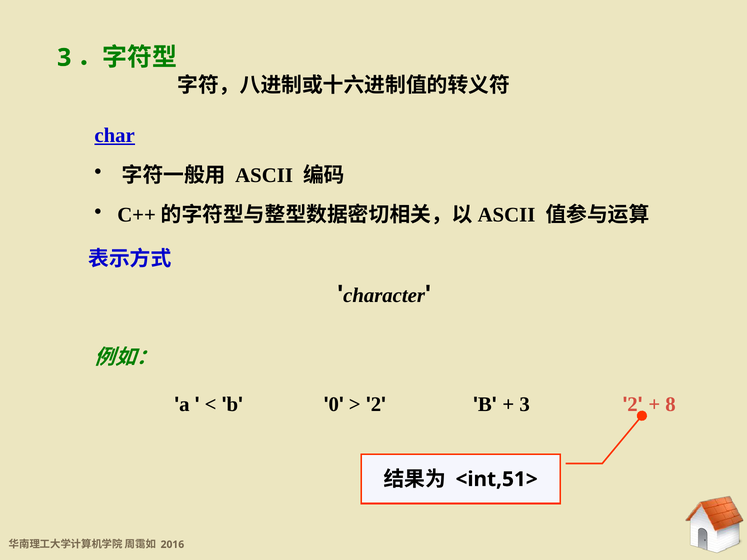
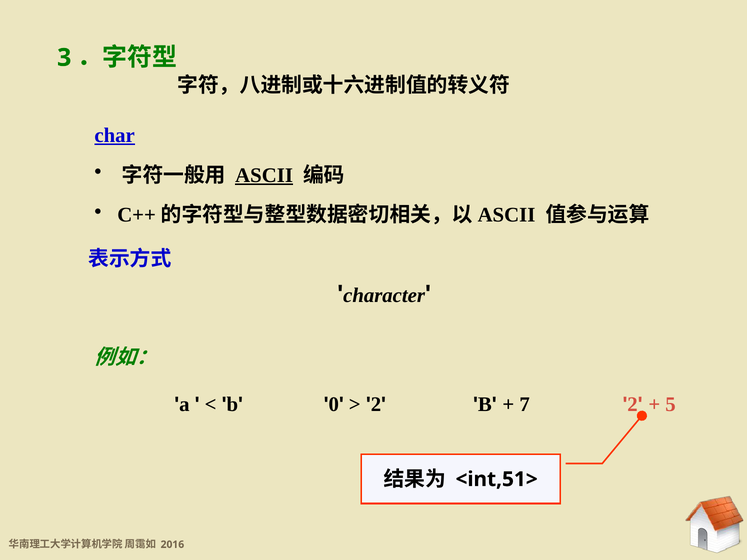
ASCII underline: none -> present
3 at (525, 405): 3 -> 7
8: 8 -> 5
